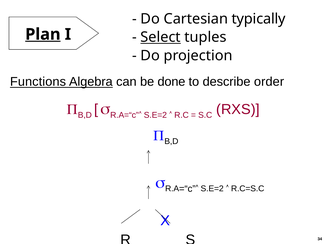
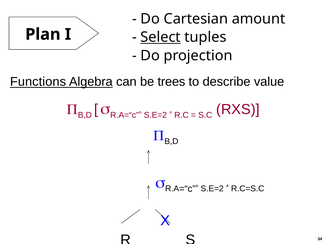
typically: typically -> amount
Plan underline: present -> none
done: done -> trees
order: order -> value
